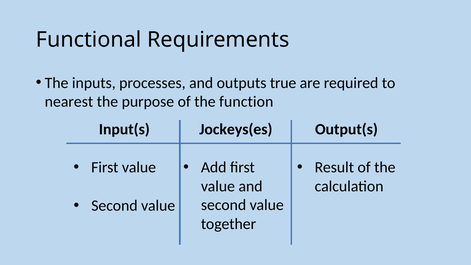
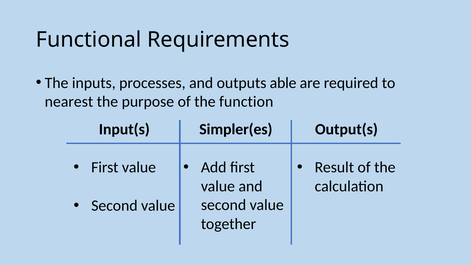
true: true -> able
Jockeys(es: Jockeys(es -> Simpler(es
